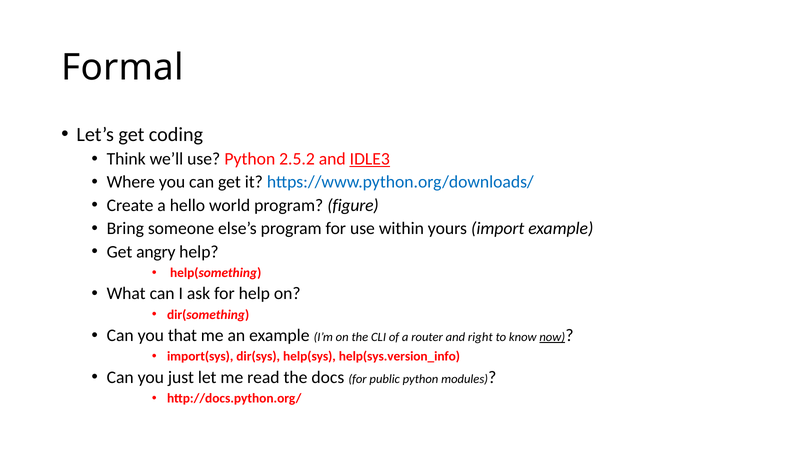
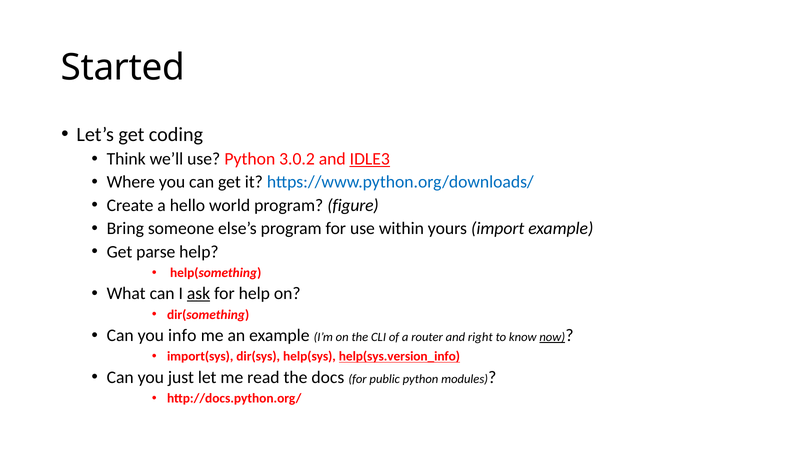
Formal: Formal -> Started
2.5.2: 2.5.2 -> 3.0.2
angry: angry -> parse
ask underline: none -> present
that: that -> info
help(sys.version_info underline: none -> present
